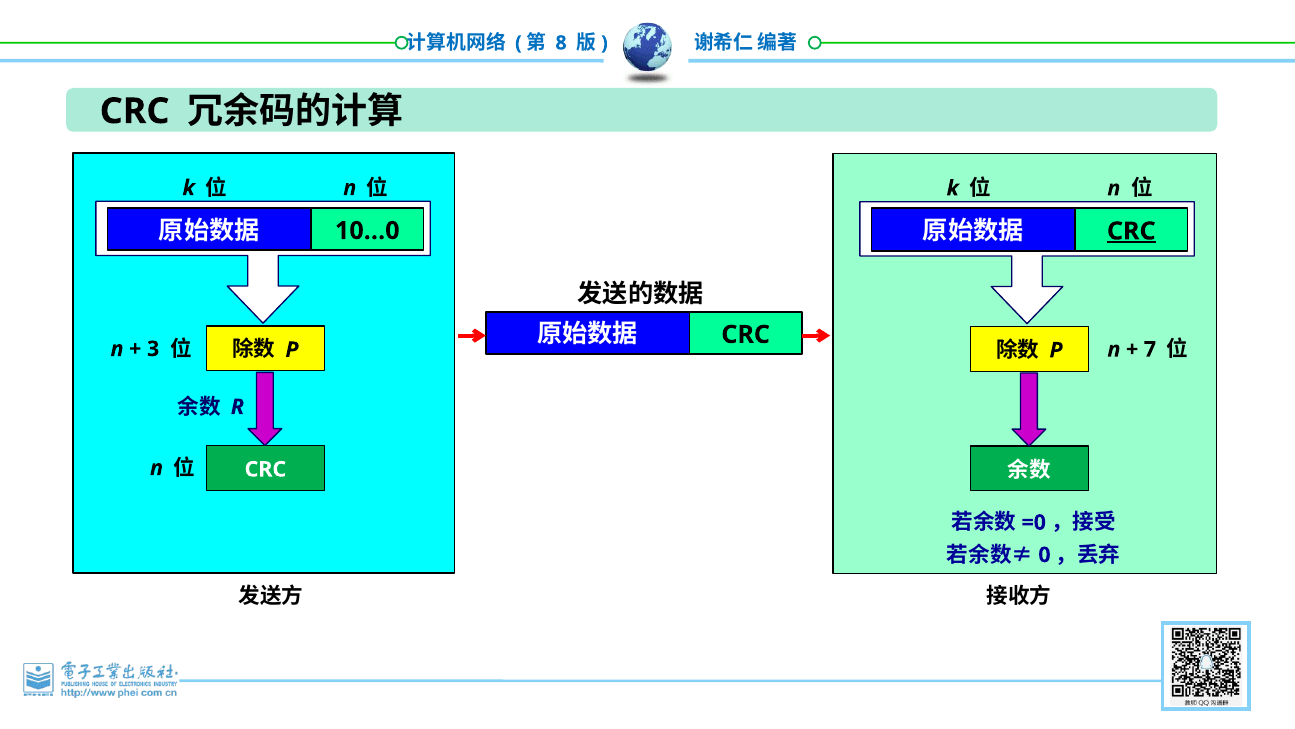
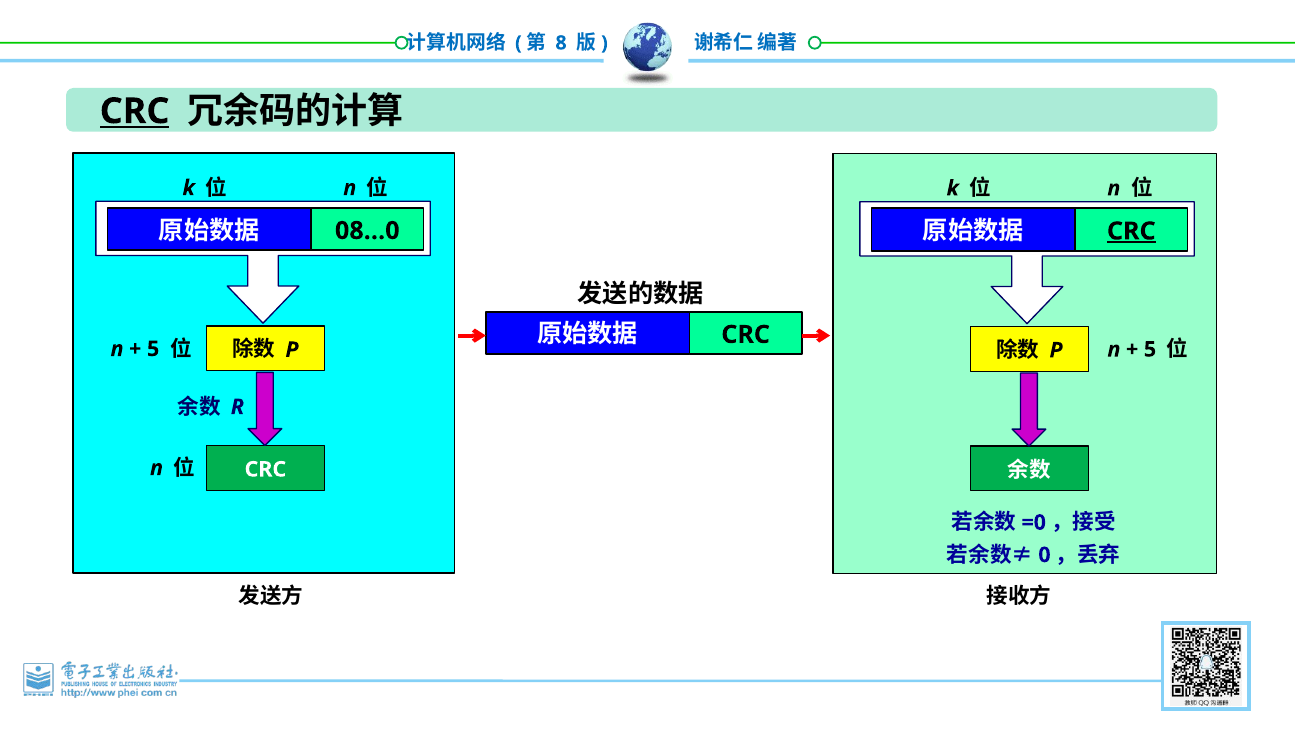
CRC at (135, 111) underline: none -> present
10…0: 10…0 -> 08…0
7 at (1150, 349): 7 -> 5
3 at (153, 349): 3 -> 5
